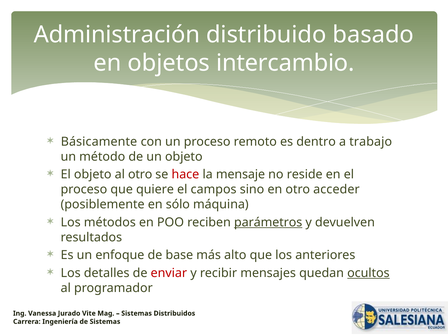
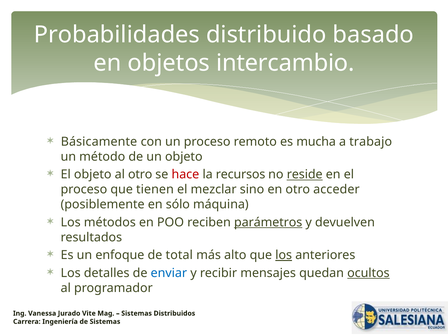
Administración: Administración -> Probabilidades
dentro: dentro -> mucha
mensaje: mensaje -> recursos
reside underline: none -> present
quiere: quiere -> tienen
campos: campos -> mezclar
base: base -> total
los at (284, 255) underline: none -> present
enviar colour: red -> blue
